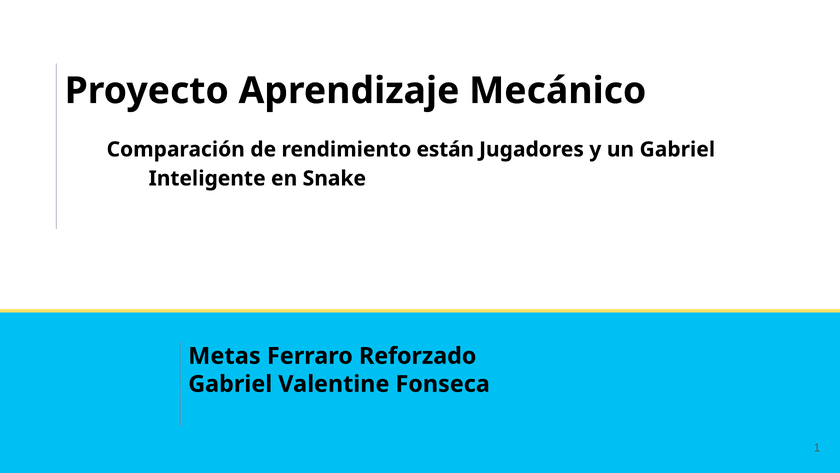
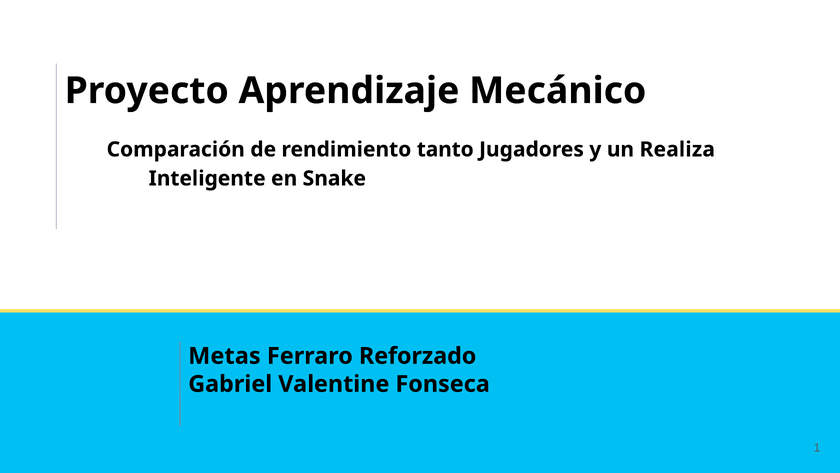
están: están -> tanto
un Gabriel: Gabriel -> Realiza
